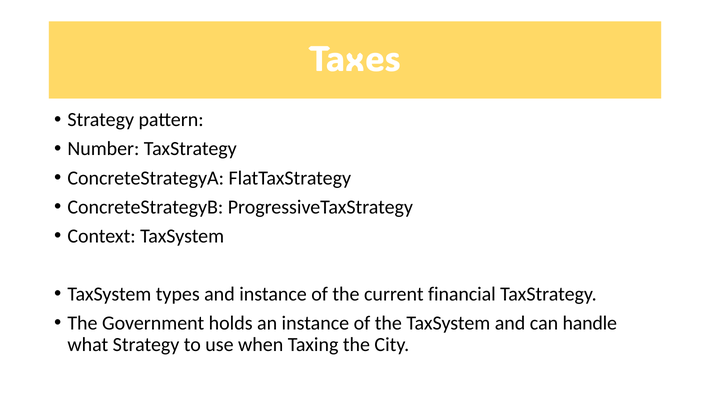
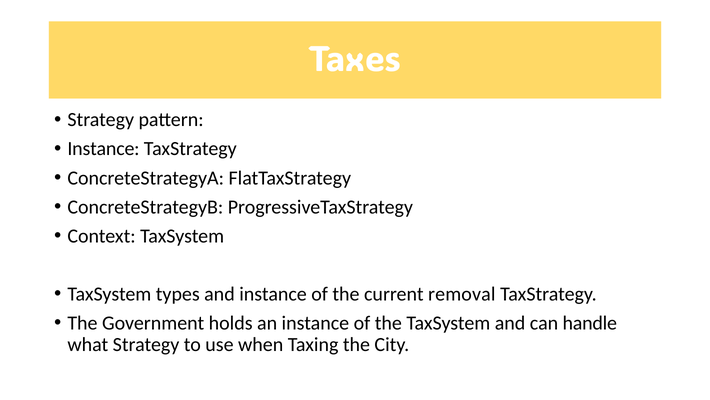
Number at (103, 149): Number -> Instance
financial: financial -> removal
